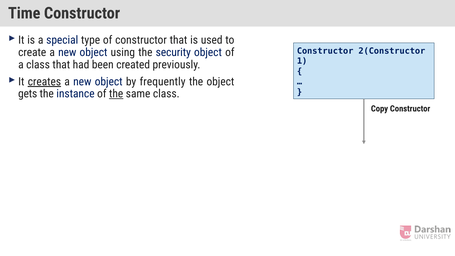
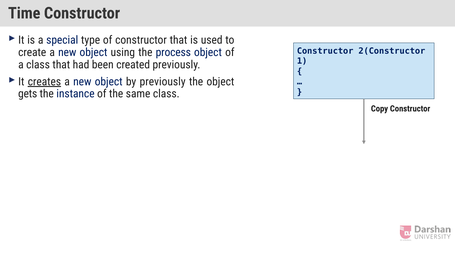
security: security -> process
by frequently: frequently -> previously
the at (116, 94) underline: present -> none
